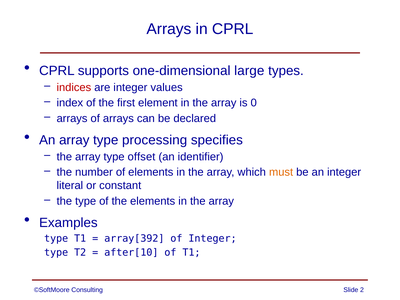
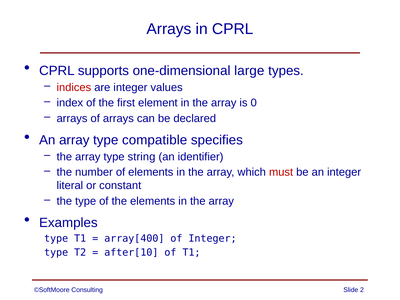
processing: processing -> compatible
offset: offset -> string
must colour: orange -> red
array[392: array[392 -> array[400
